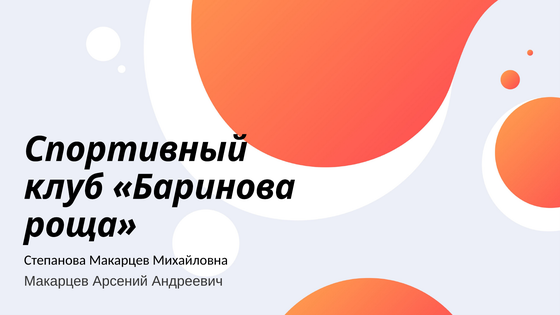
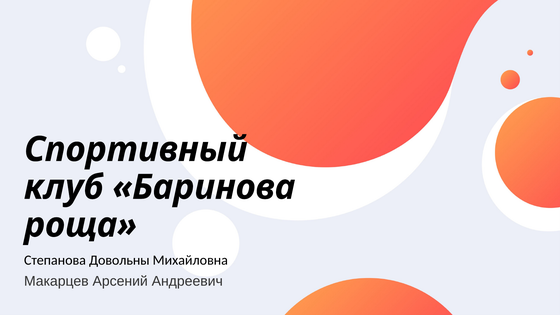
Степанова Макарцев: Макарцев -> Довольны
